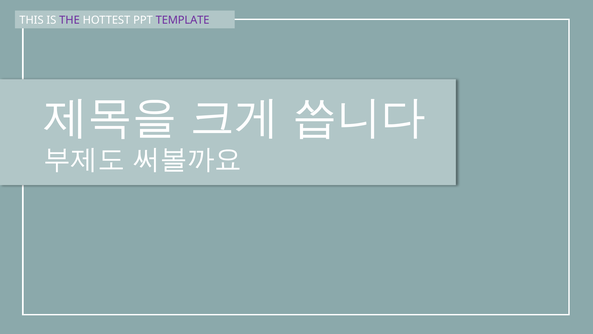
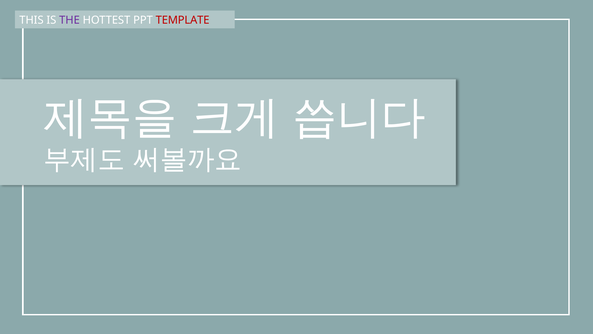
TEMPLATE colour: purple -> red
